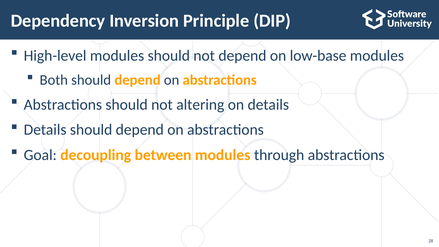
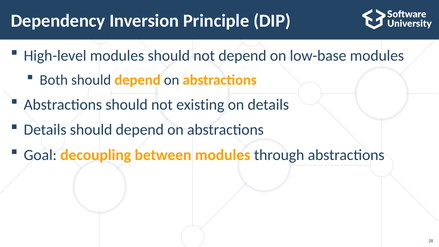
altering: altering -> existing
